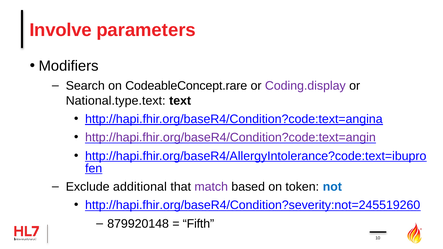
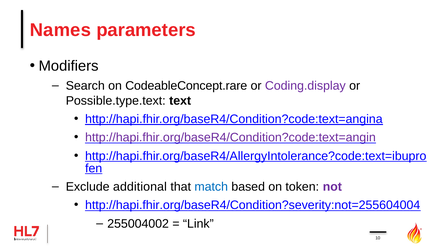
Involve: Involve -> Names
National.type.text: National.type.text -> Possible.type.text
match colour: purple -> blue
not colour: blue -> purple
http://hapi.fhir.org/baseR4/Condition?severity:not=245519260: http://hapi.fhir.org/baseR4/Condition?severity:not=245519260 -> http://hapi.fhir.org/baseR4/Condition?severity:not=255604004
879920148: 879920148 -> 255004002
Fifth: Fifth -> Link
